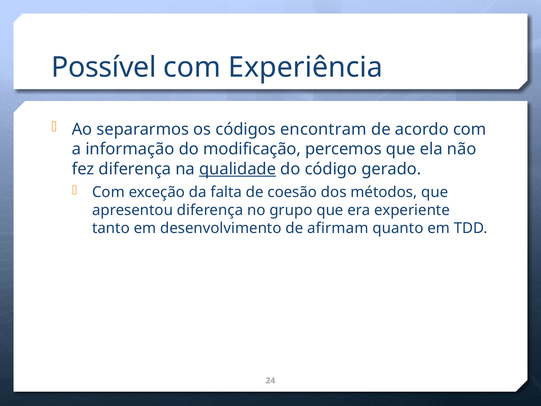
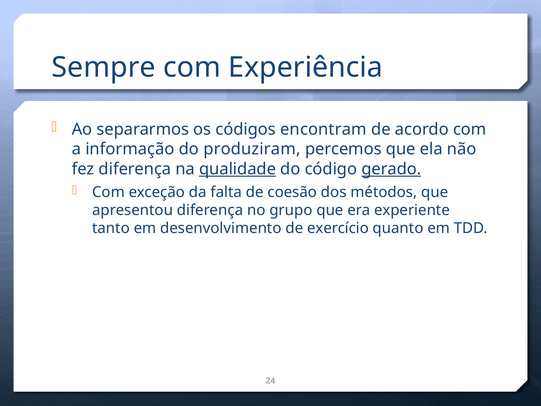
Possível: Possível -> Sempre
modificação: modificação -> produziram
gerado underline: none -> present
afirmam: afirmam -> exercício
